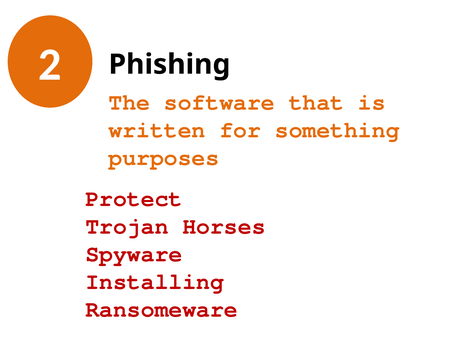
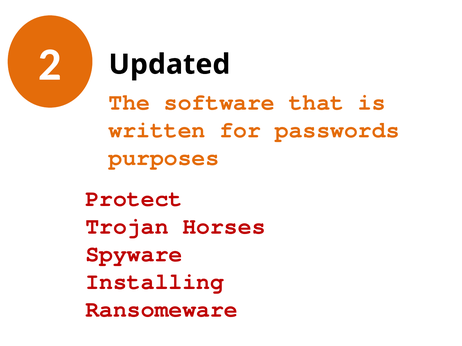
Phishing: Phishing -> Updated
something: something -> passwords
